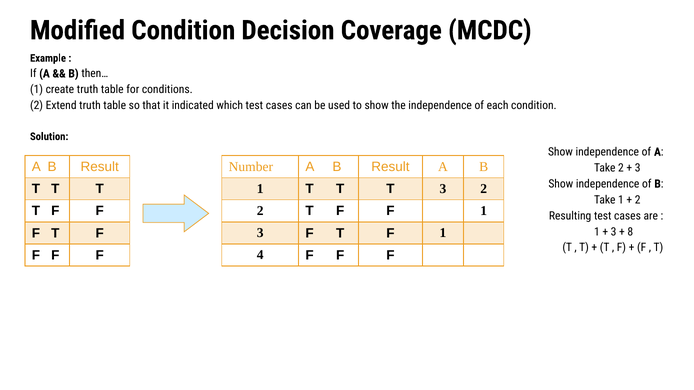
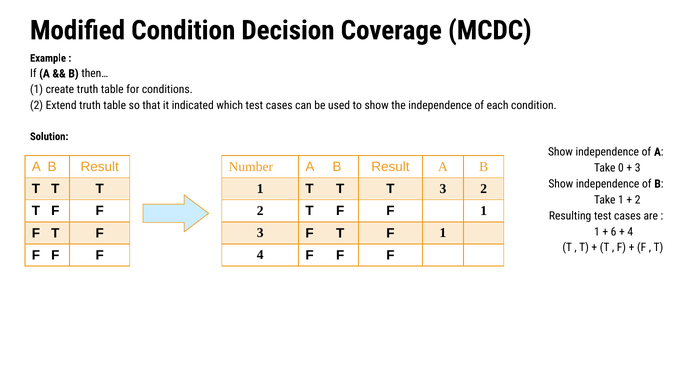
Take 2: 2 -> 0
3 at (614, 232): 3 -> 6
8 at (630, 232): 8 -> 4
